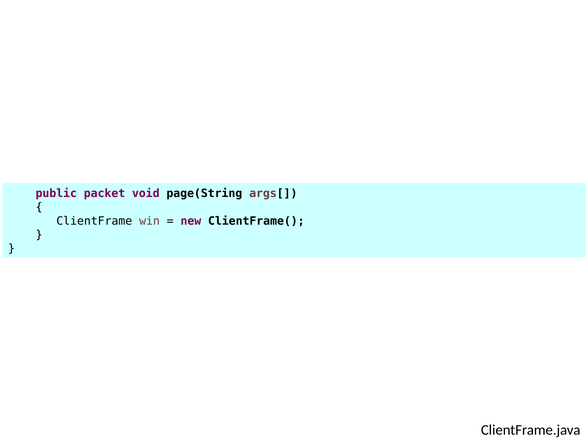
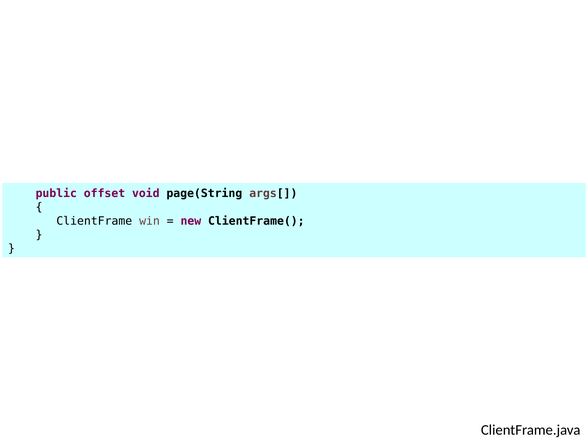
packet: packet -> offset
